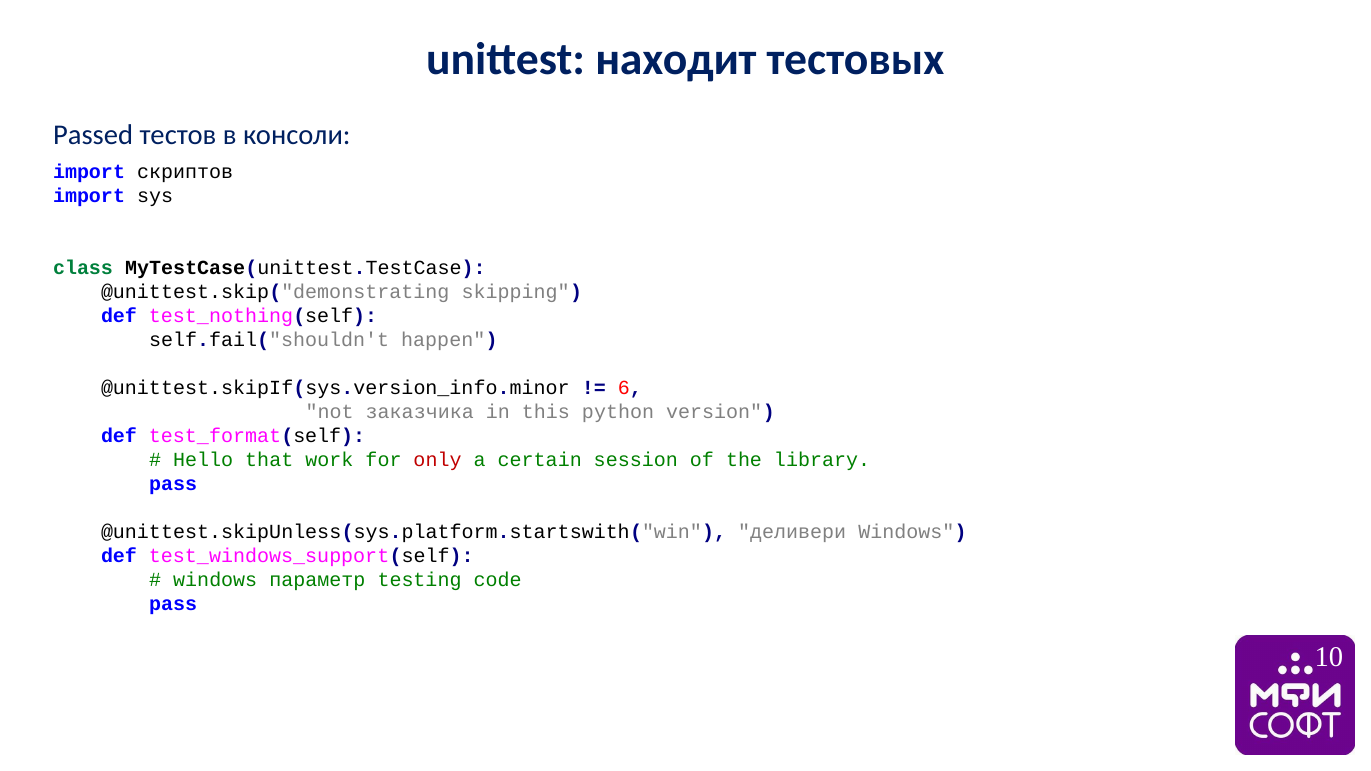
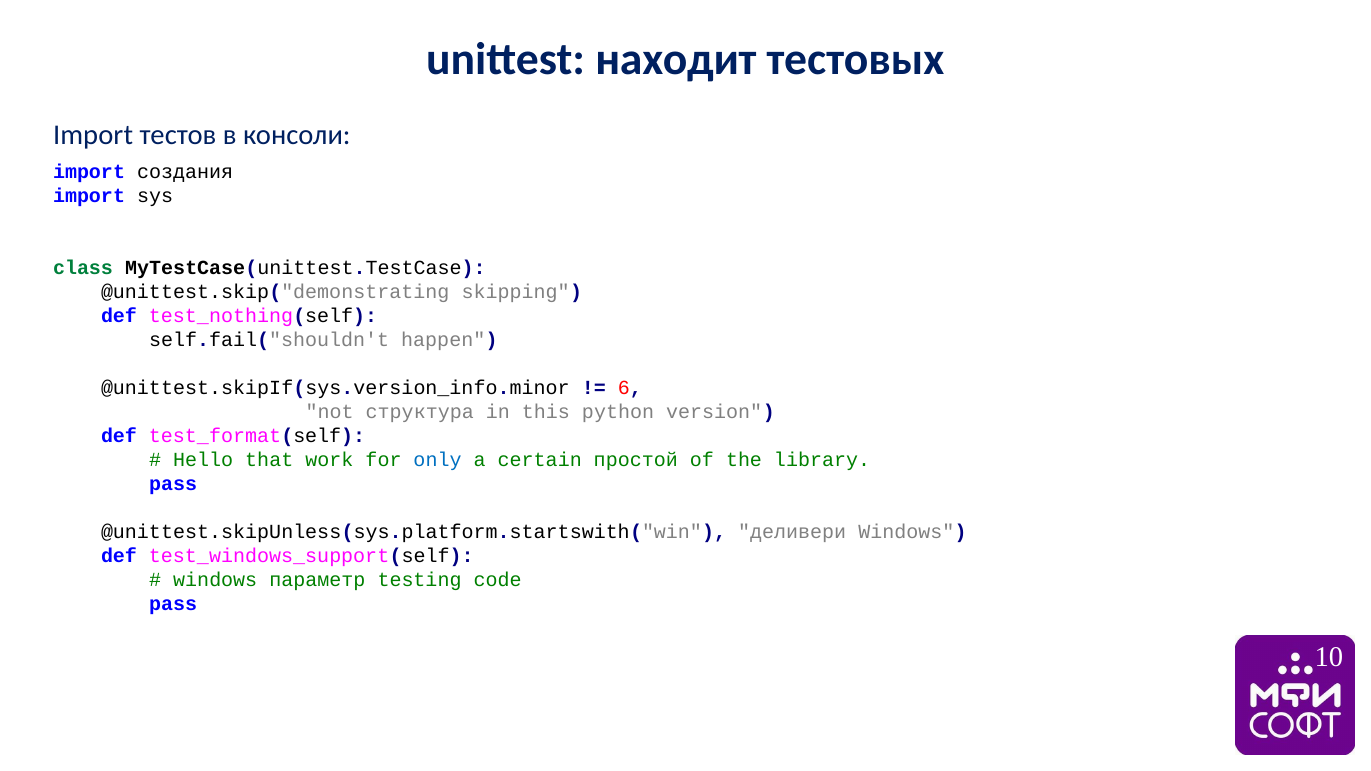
Passed at (93, 135): Passed -> Import
скриптов: скриптов -> создания
заказчика: заказчика -> структура
only colour: red -> blue
session: session -> простой
